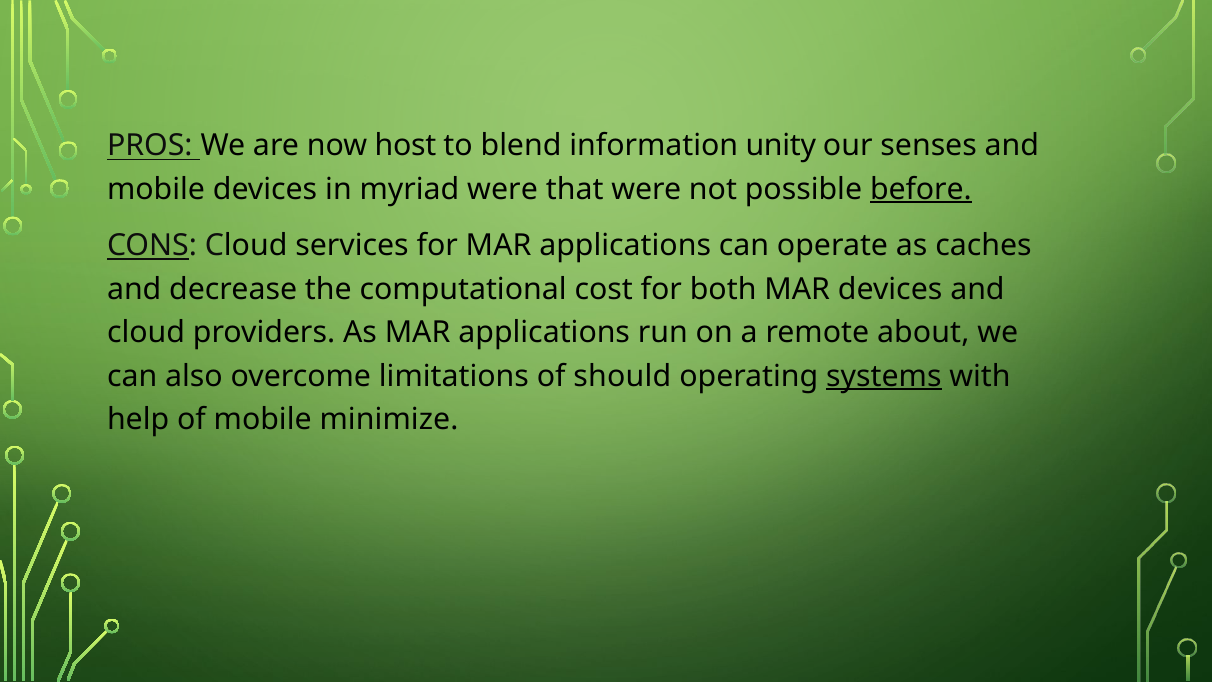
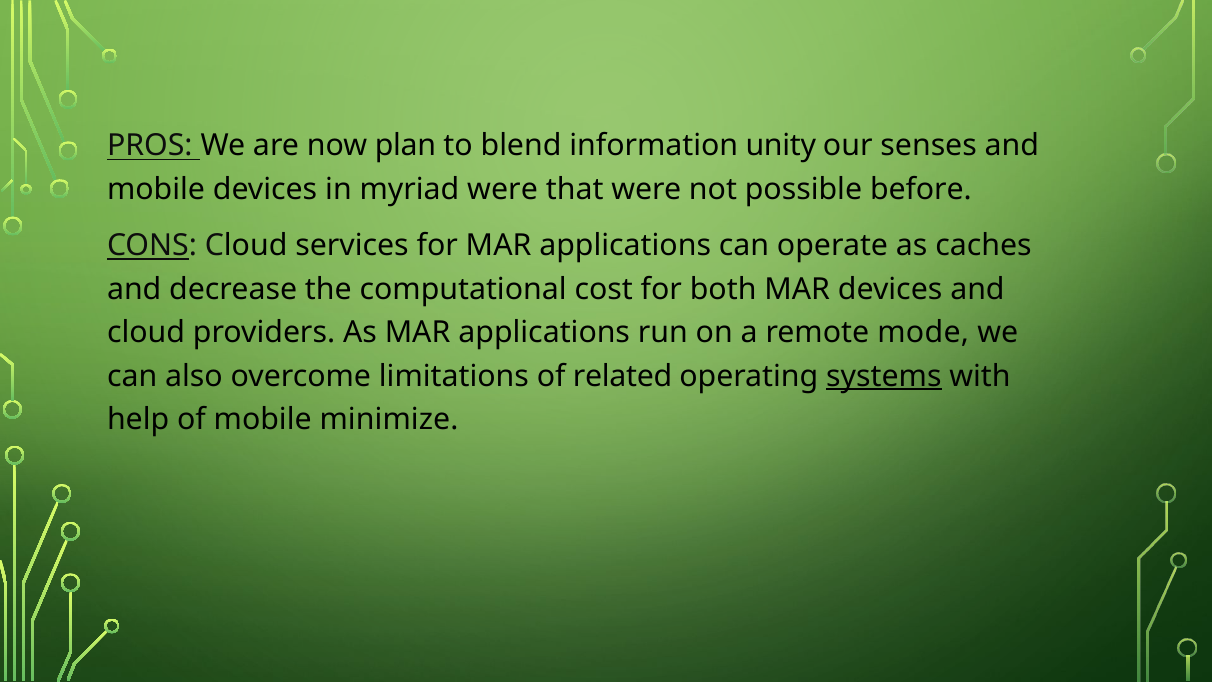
host: host -> plan
before underline: present -> none
about: about -> mode
should: should -> related
